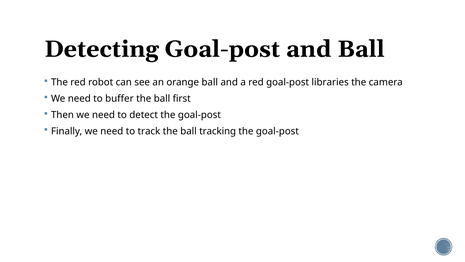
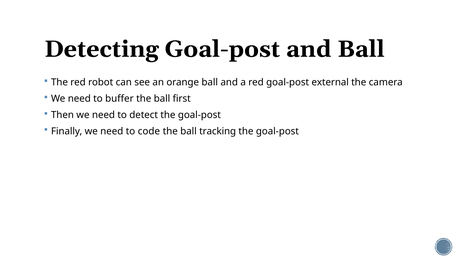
libraries: libraries -> external
track: track -> code
